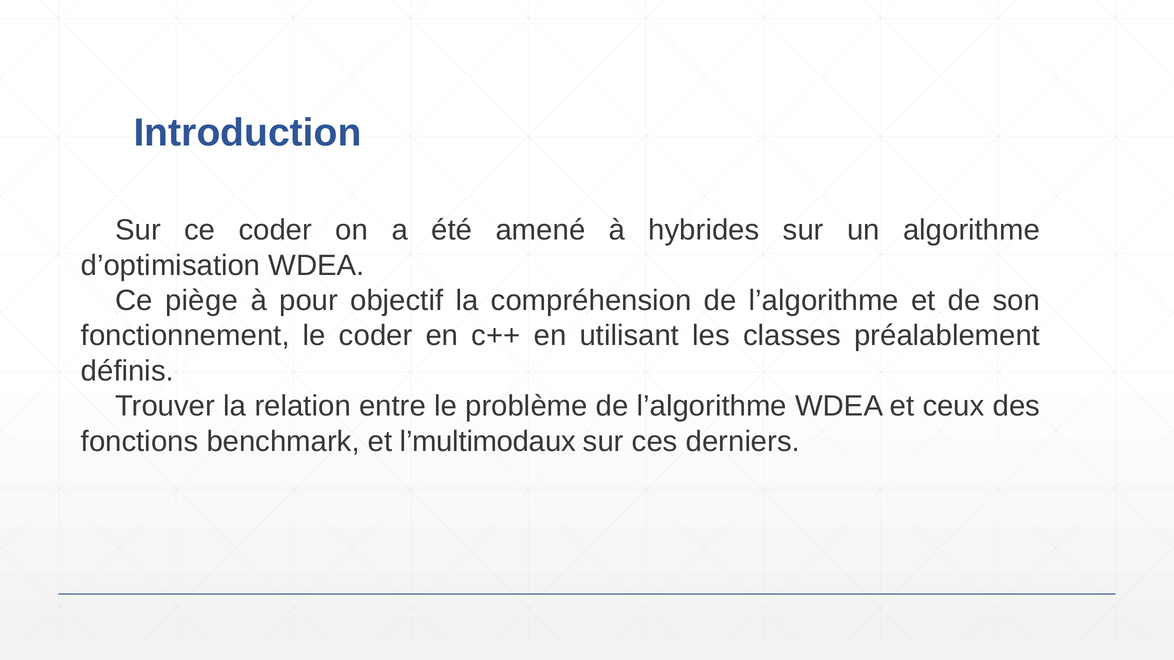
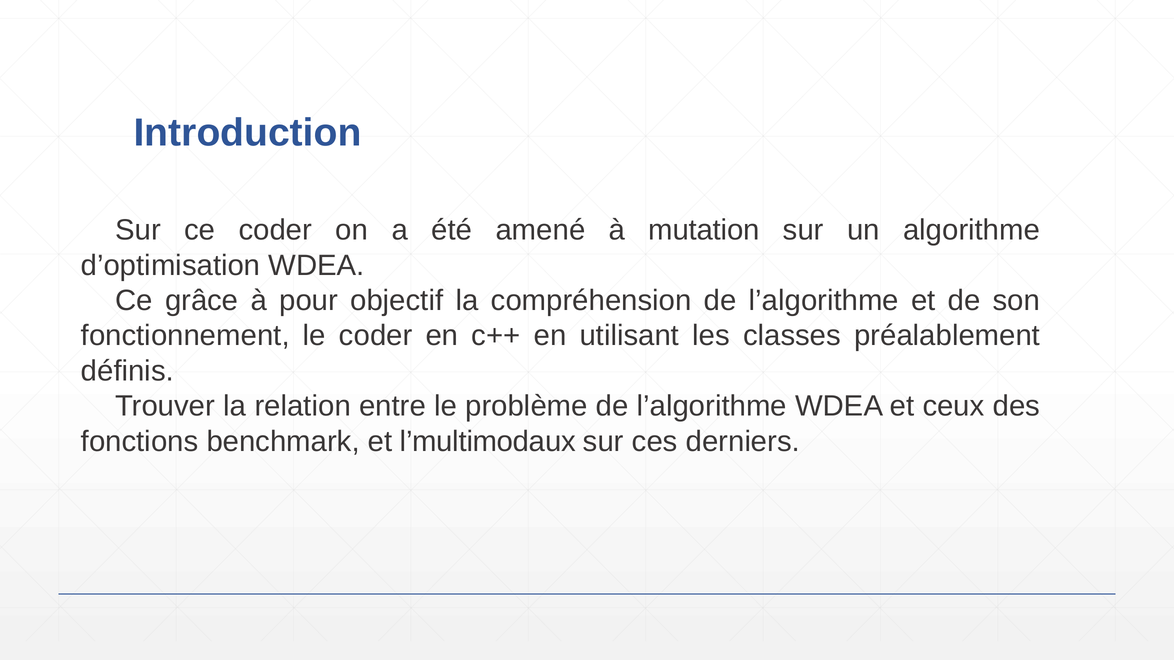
hybrides: hybrides -> mutation
piège: piège -> grâce
